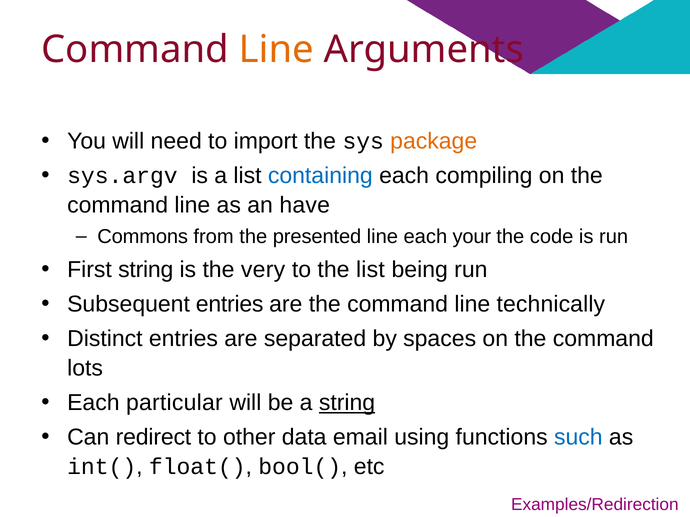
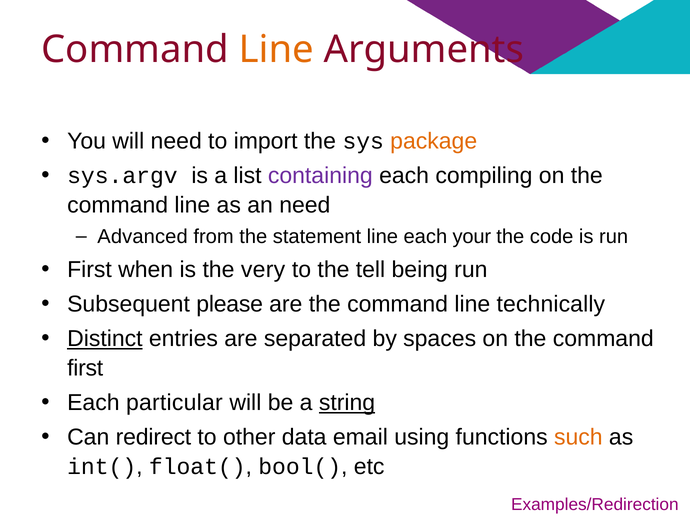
containing colour: blue -> purple
an have: have -> need
Commons: Commons -> Advanced
presented: presented -> statement
First string: string -> when
the list: list -> tell
Subsequent entries: entries -> please
Distinct underline: none -> present
lots at (85, 369): lots -> first
such colour: blue -> orange
